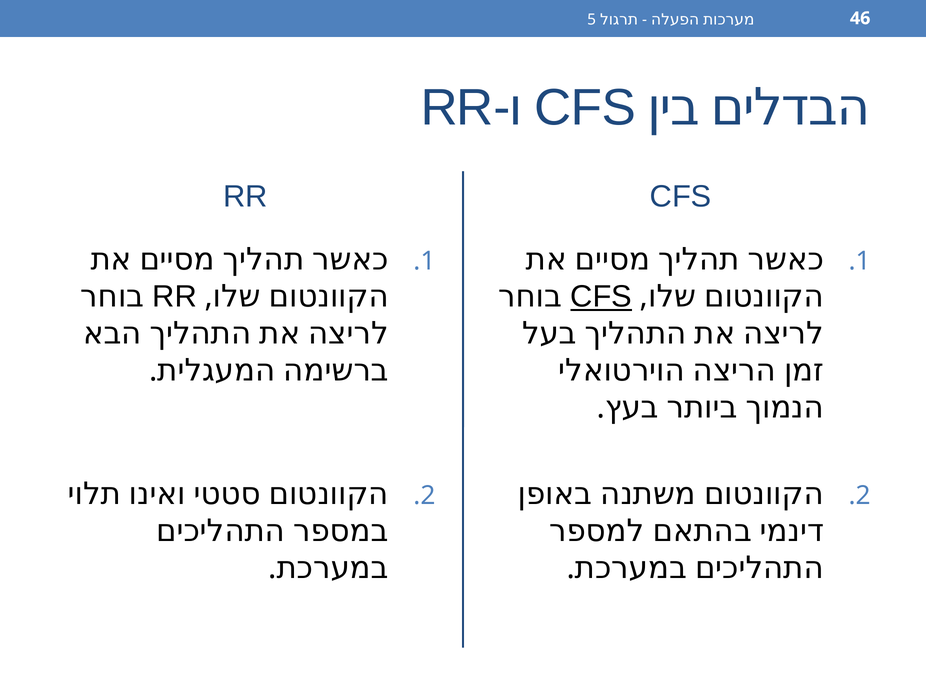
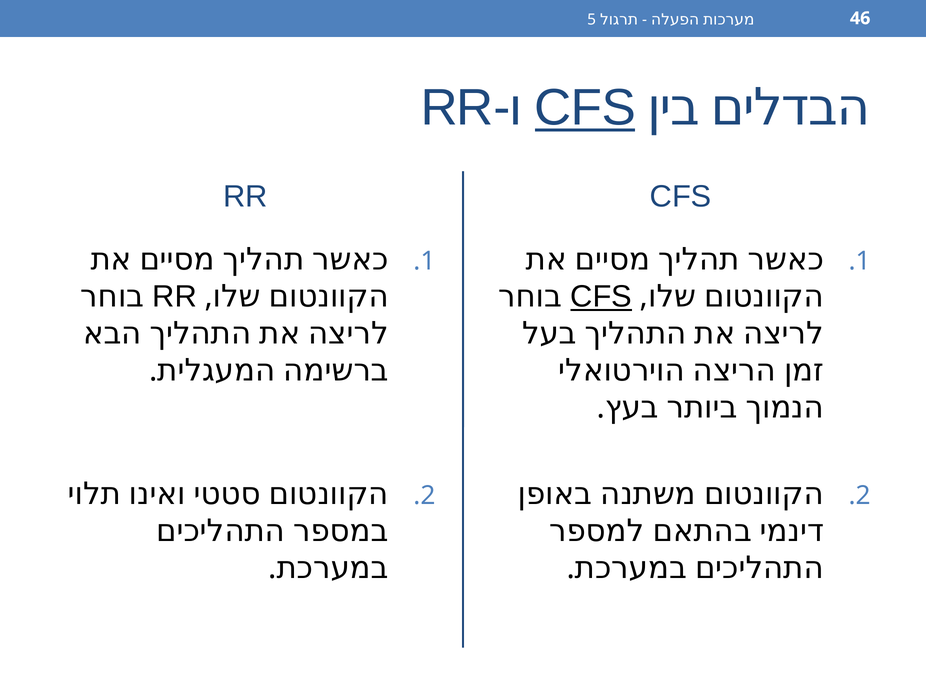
CFS at (585, 108) underline: none -> present
